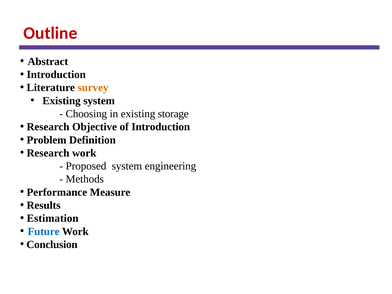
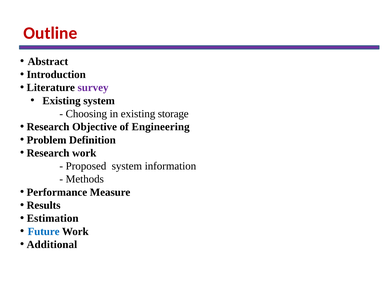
survey colour: orange -> purple
of Introduction: Introduction -> Engineering
engineering: engineering -> information
Conclusion: Conclusion -> Additional
